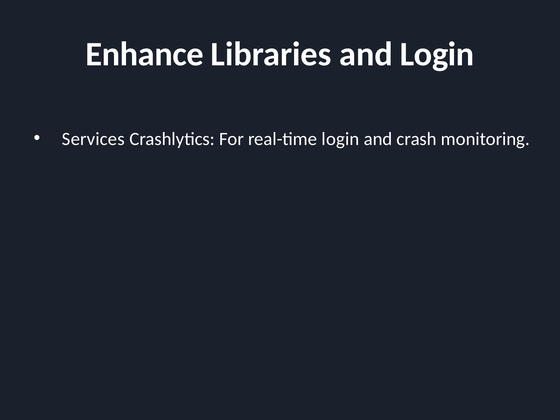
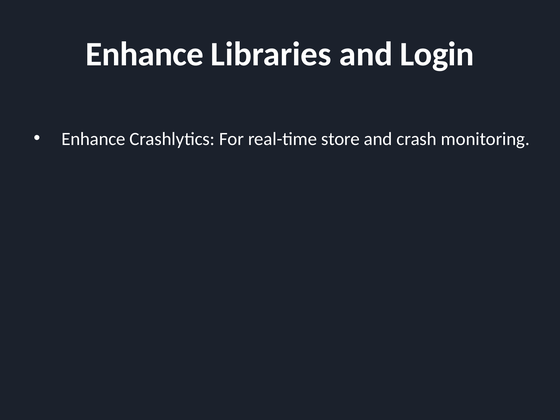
Services at (93, 139): Services -> Enhance
real-time login: login -> store
